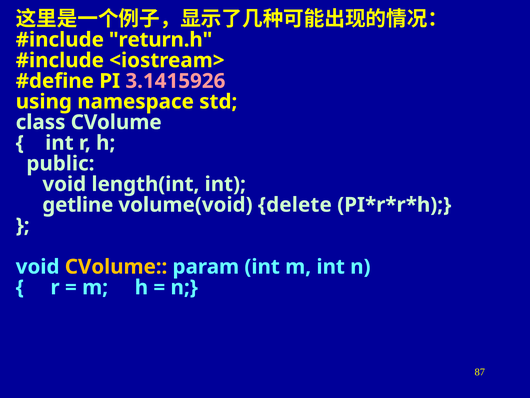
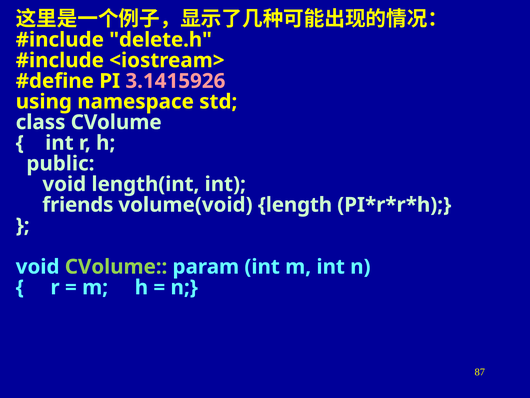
return.h: return.h -> delete.h
getline: getline -> friends
delete: delete -> length
CVolume at (116, 266) colour: yellow -> light green
